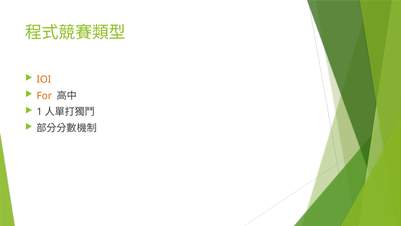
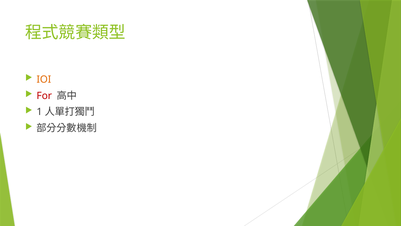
For colour: orange -> red
